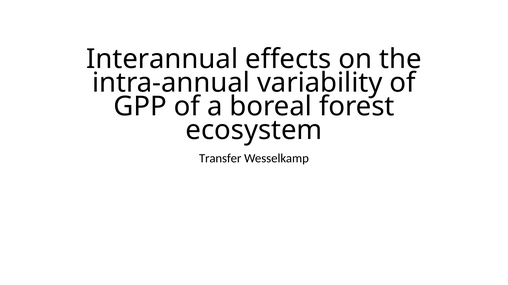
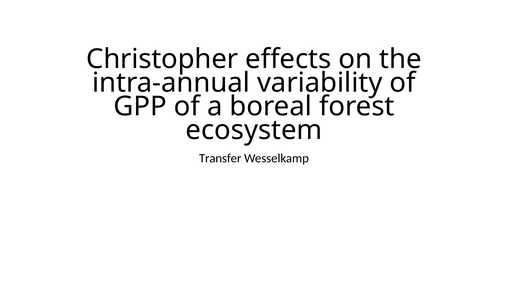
Interannual: Interannual -> Christopher
